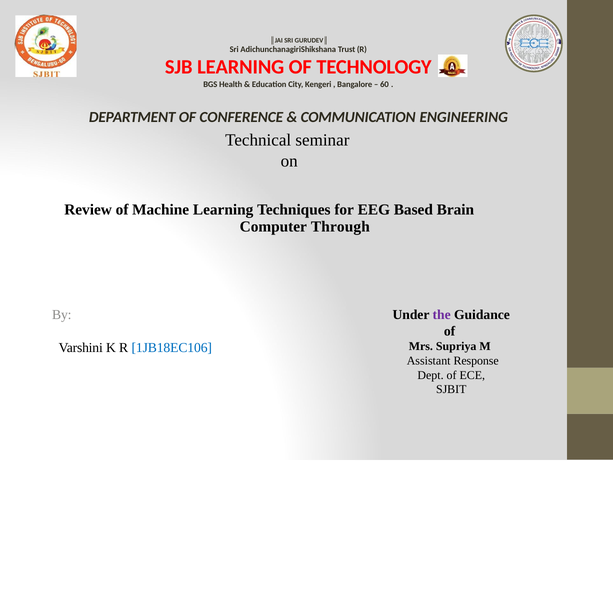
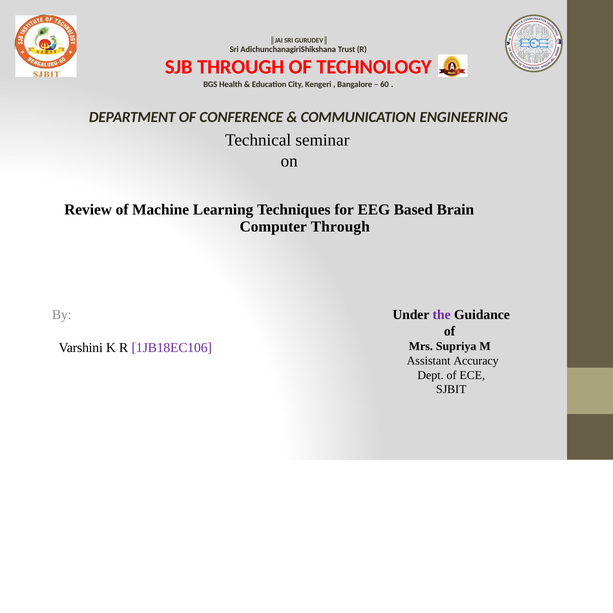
SJB LEARNING: LEARNING -> THROUGH
1JB18EC106 colour: blue -> purple
Response: Response -> Accuracy
